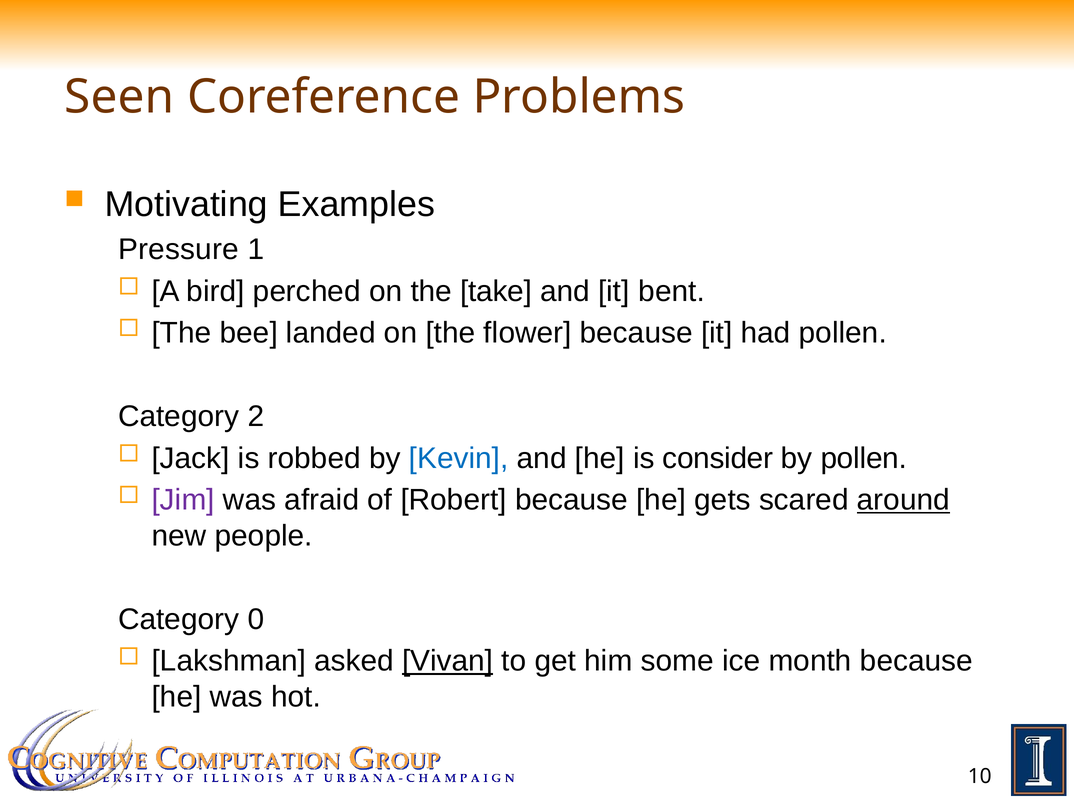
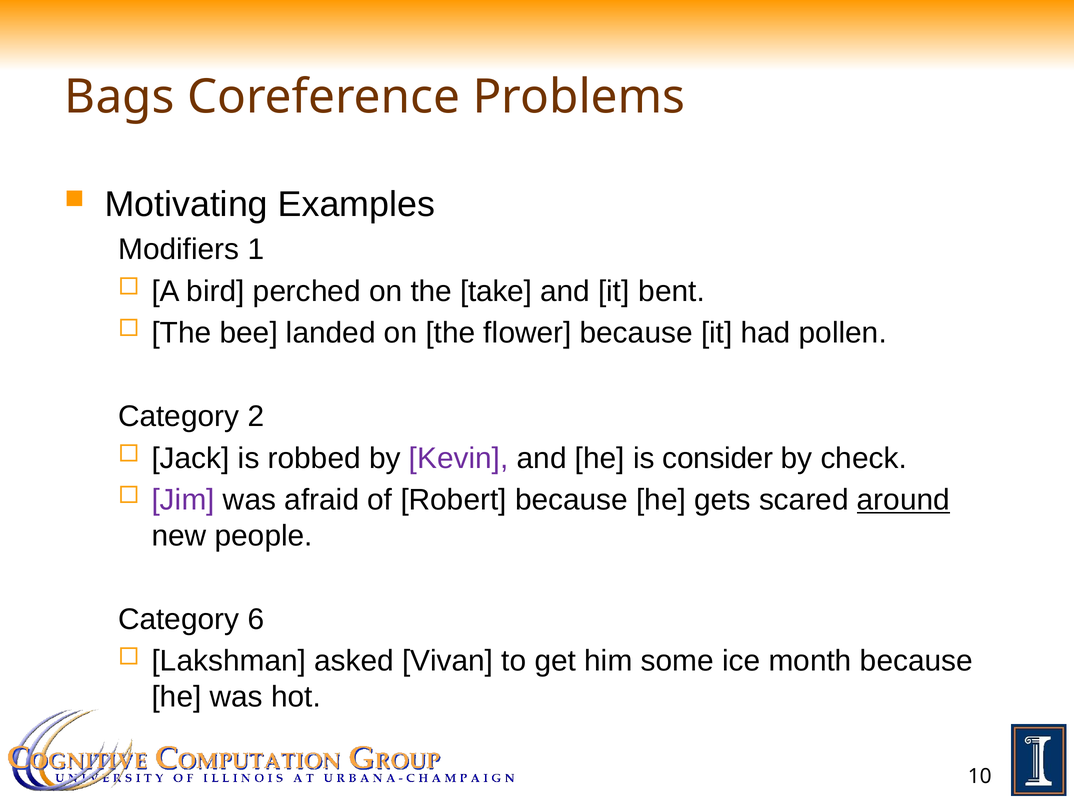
Seen: Seen -> Bags
Pressure: Pressure -> Modifiers
Kevin colour: blue -> purple
by pollen: pollen -> check
0: 0 -> 6
Vivan underline: present -> none
